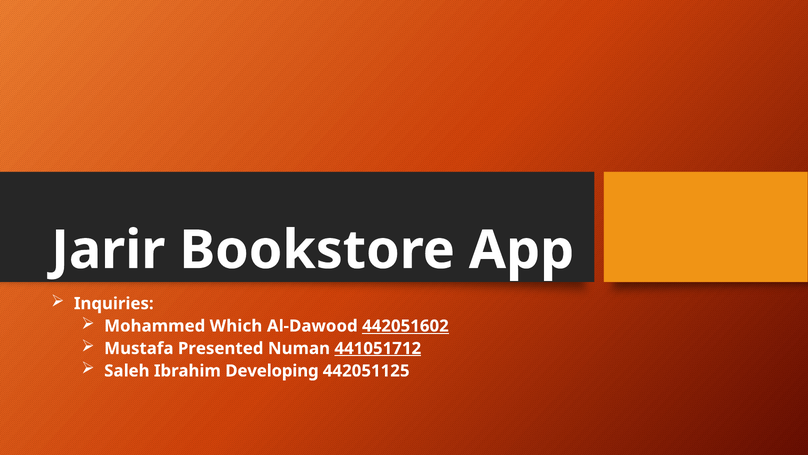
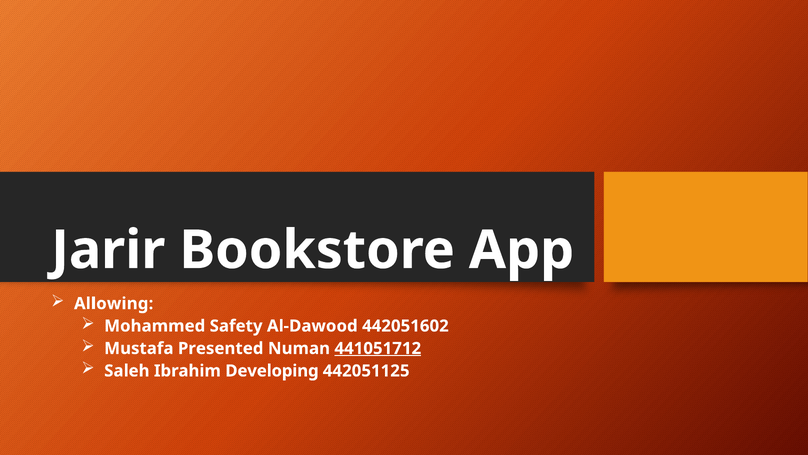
Inquiries: Inquiries -> Allowing
Which: Which -> Safety
442051602 underline: present -> none
